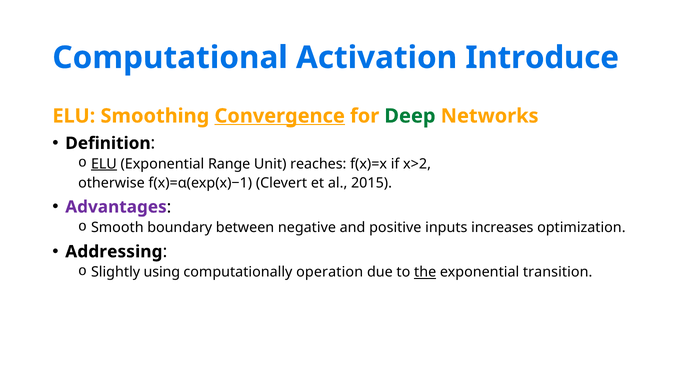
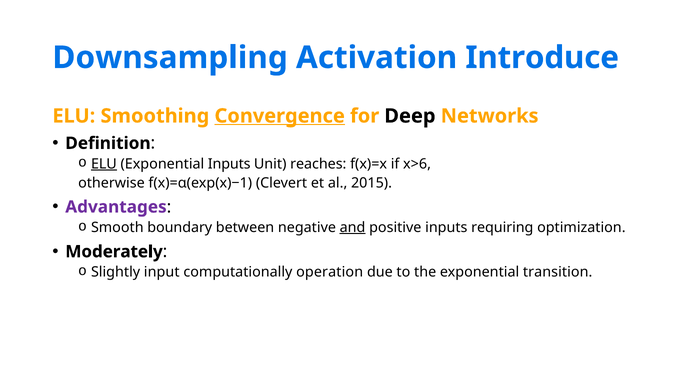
Computational: Computational -> Downsampling
Deep colour: green -> black
Exponential Range: Range -> Inputs
x>2: x>2 -> x>6
and underline: none -> present
increases: increases -> requiring
Addressing: Addressing -> Moderately
using: using -> input
the underline: present -> none
